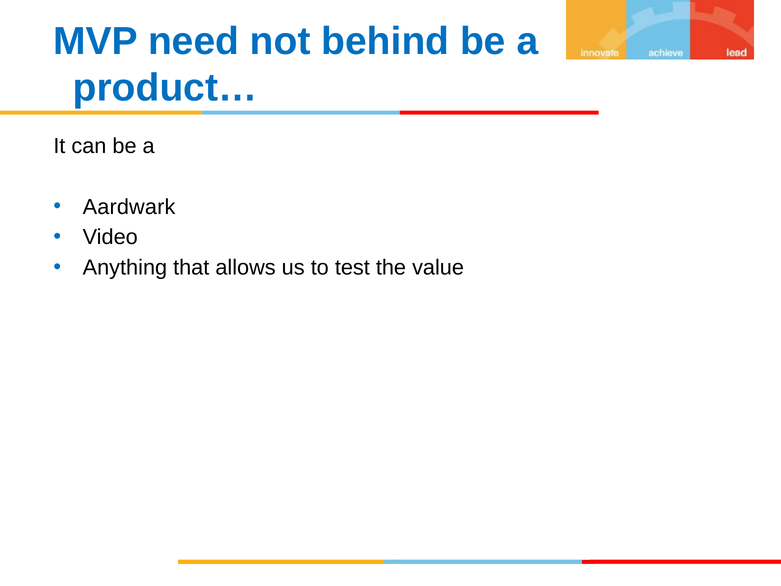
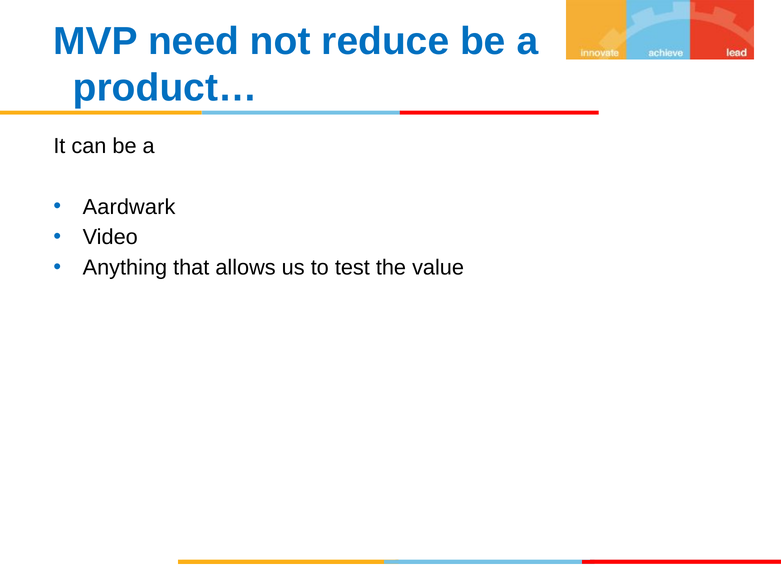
behind: behind -> reduce
